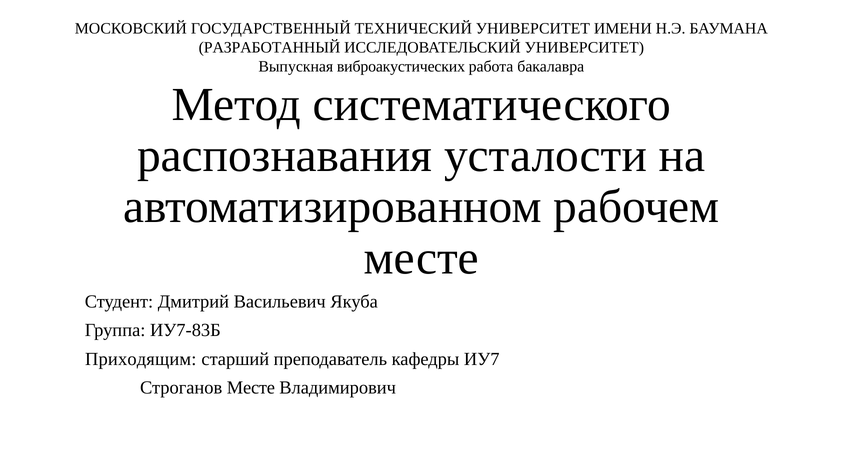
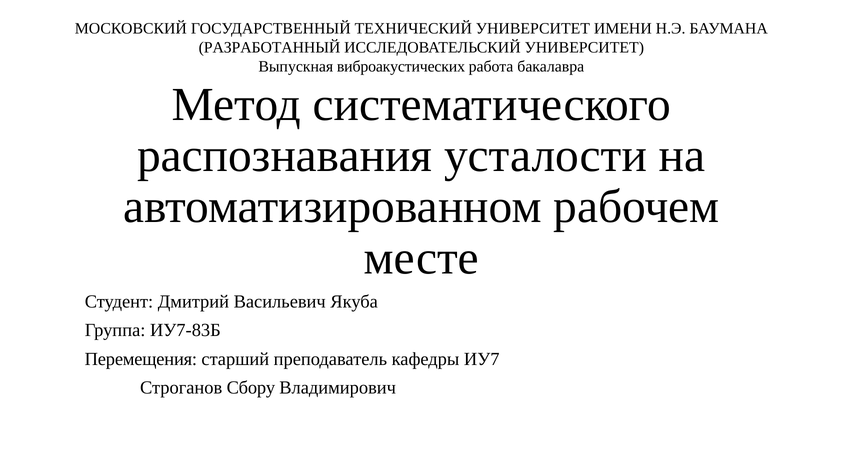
Приходящим: Приходящим -> Перемещения
Строганов Месте: Месте -> Сбору
